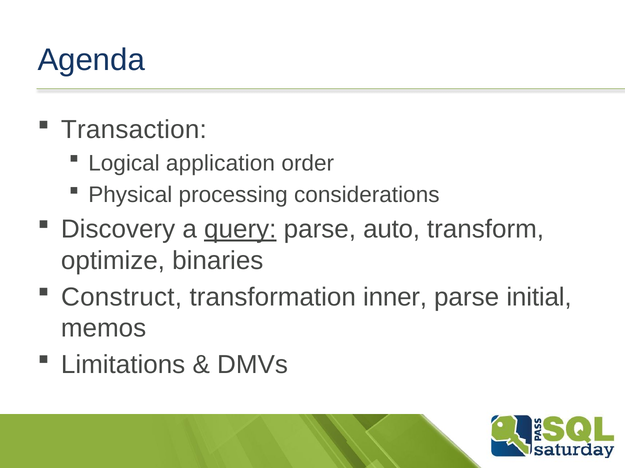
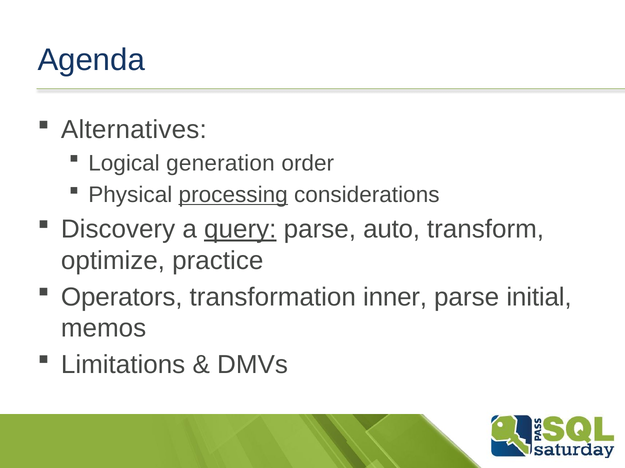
Transaction: Transaction -> Alternatives
application: application -> generation
processing underline: none -> present
binaries: binaries -> practice
Construct: Construct -> Operators
